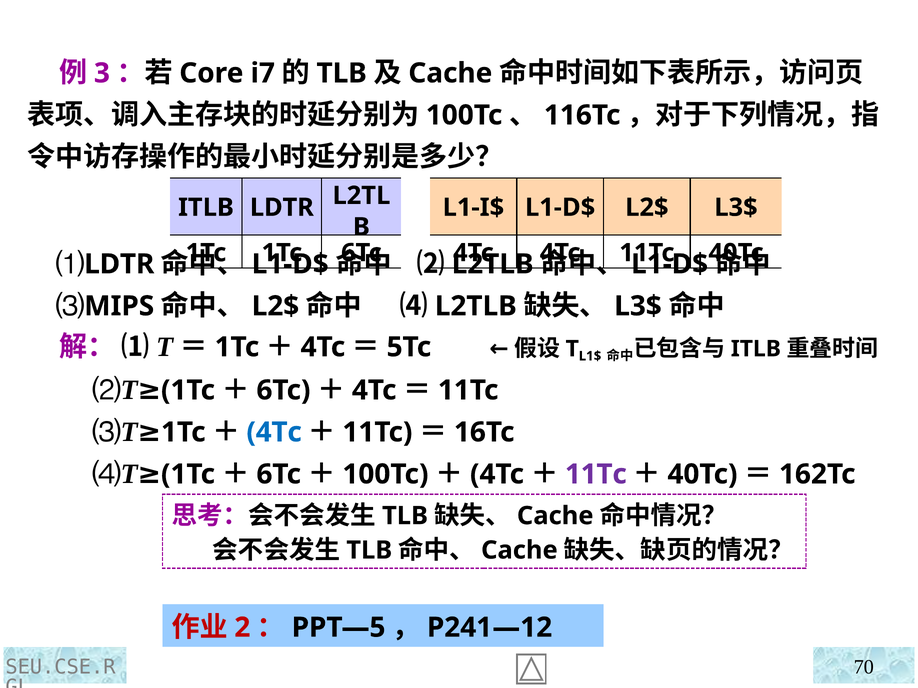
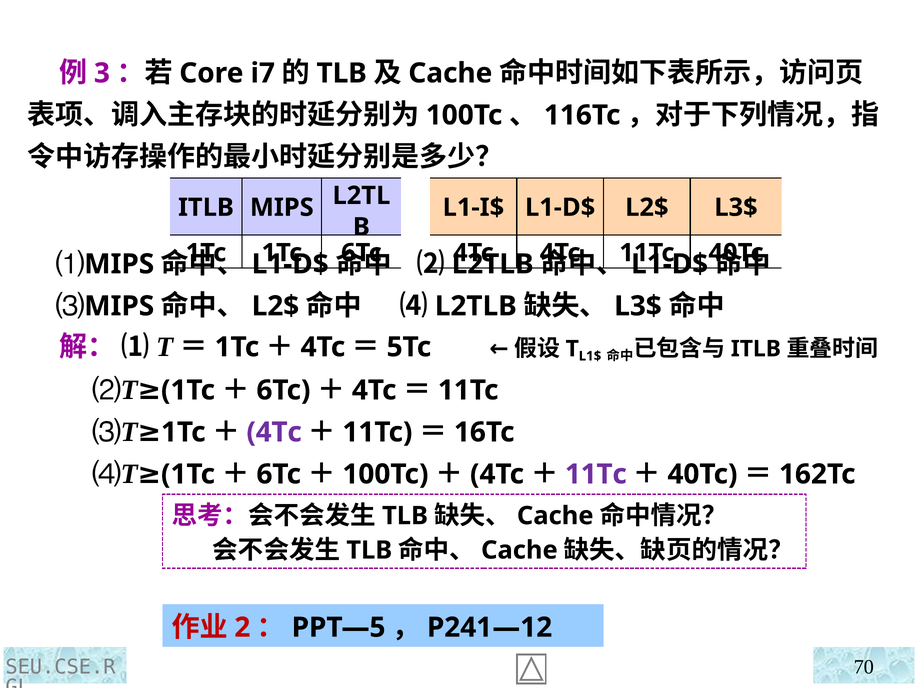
ITLB LDTR: LDTR -> MIPS
LDTR at (119, 264): LDTR -> MIPS
4Tc at (274, 433) colour: blue -> purple
